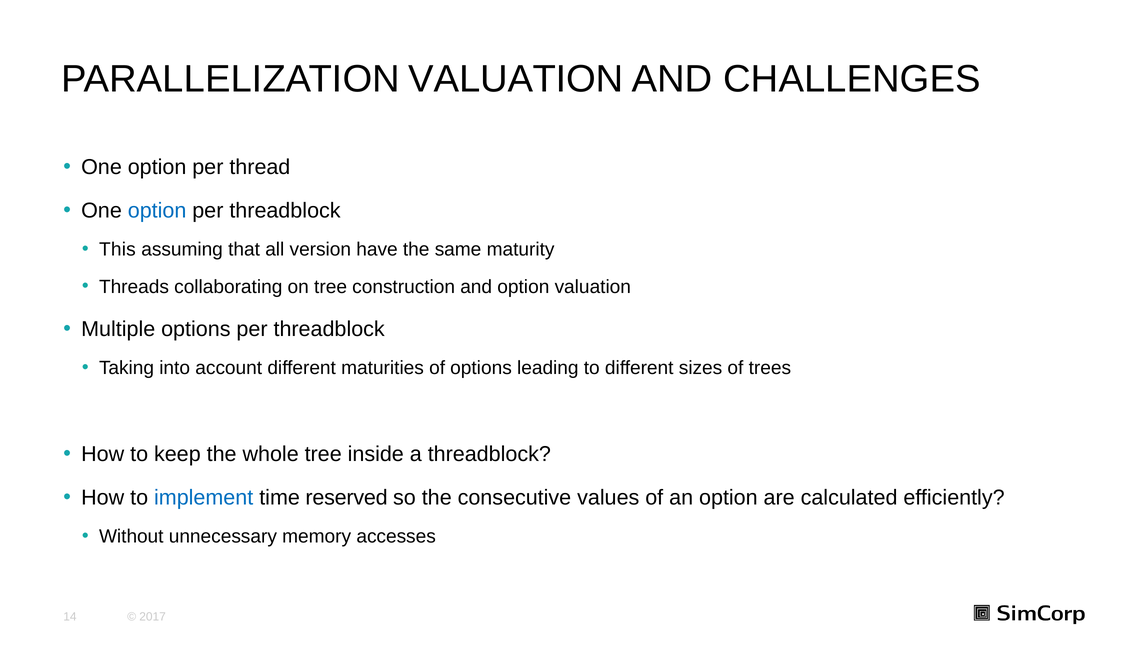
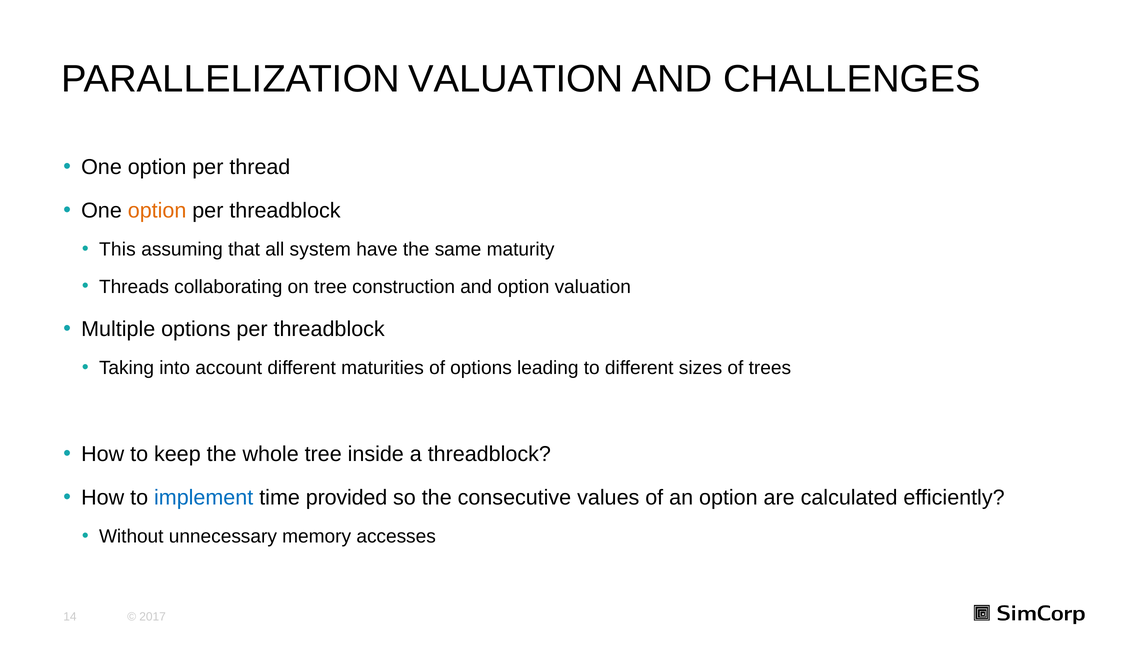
option at (157, 211) colour: blue -> orange
version: version -> system
reserved: reserved -> provided
